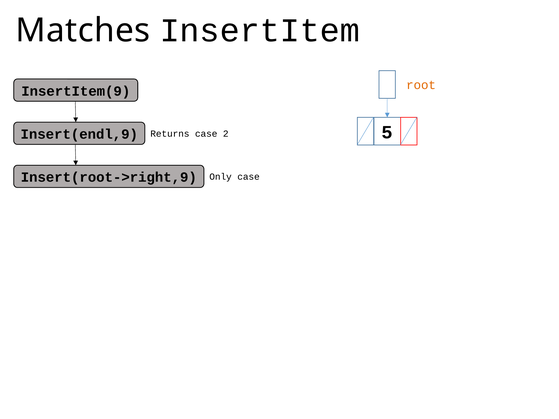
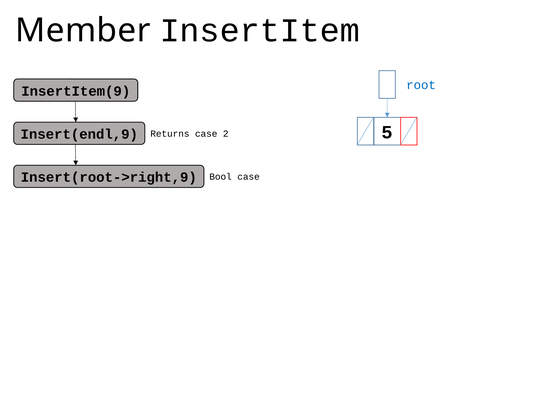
Matches: Matches -> Member
root colour: orange -> blue
Only: Only -> Bool
